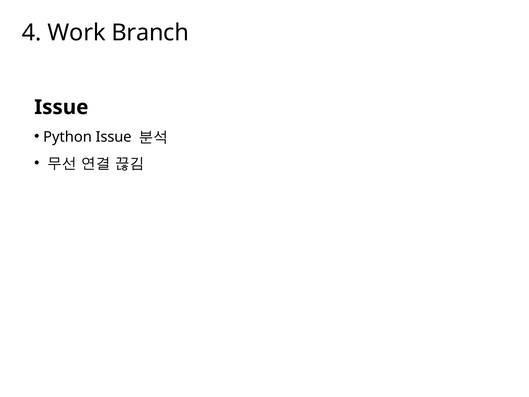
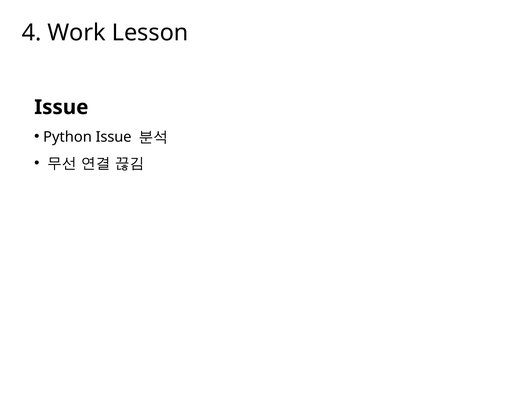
Branch: Branch -> Lesson
